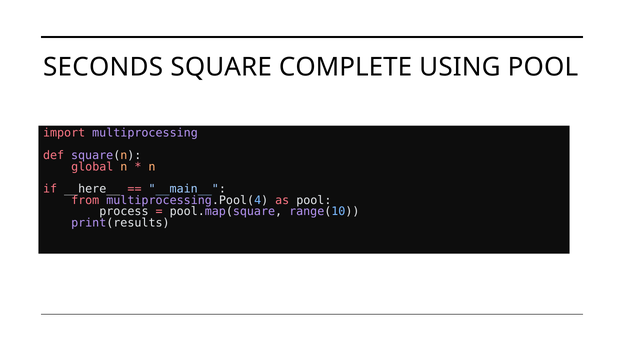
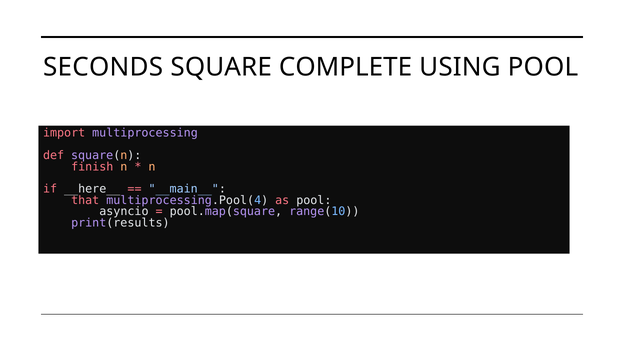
global: global -> finish
from: from -> that
process: process -> asyncio
